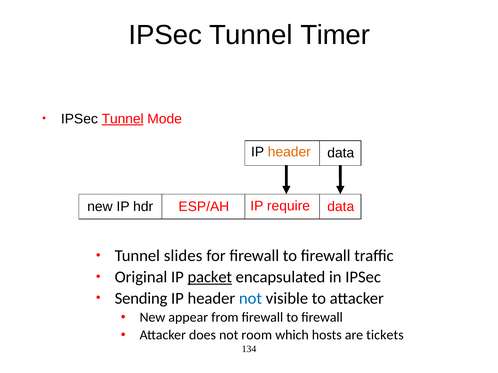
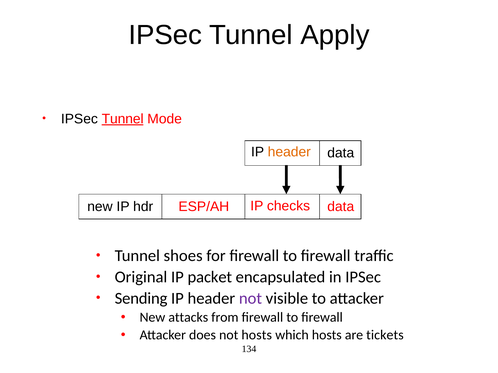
Timer: Timer -> Apply
require: require -> checks
slides: slides -> shoes
packet underline: present -> none
not at (250, 299) colour: blue -> purple
appear: appear -> attacks
not room: room -> hosts
